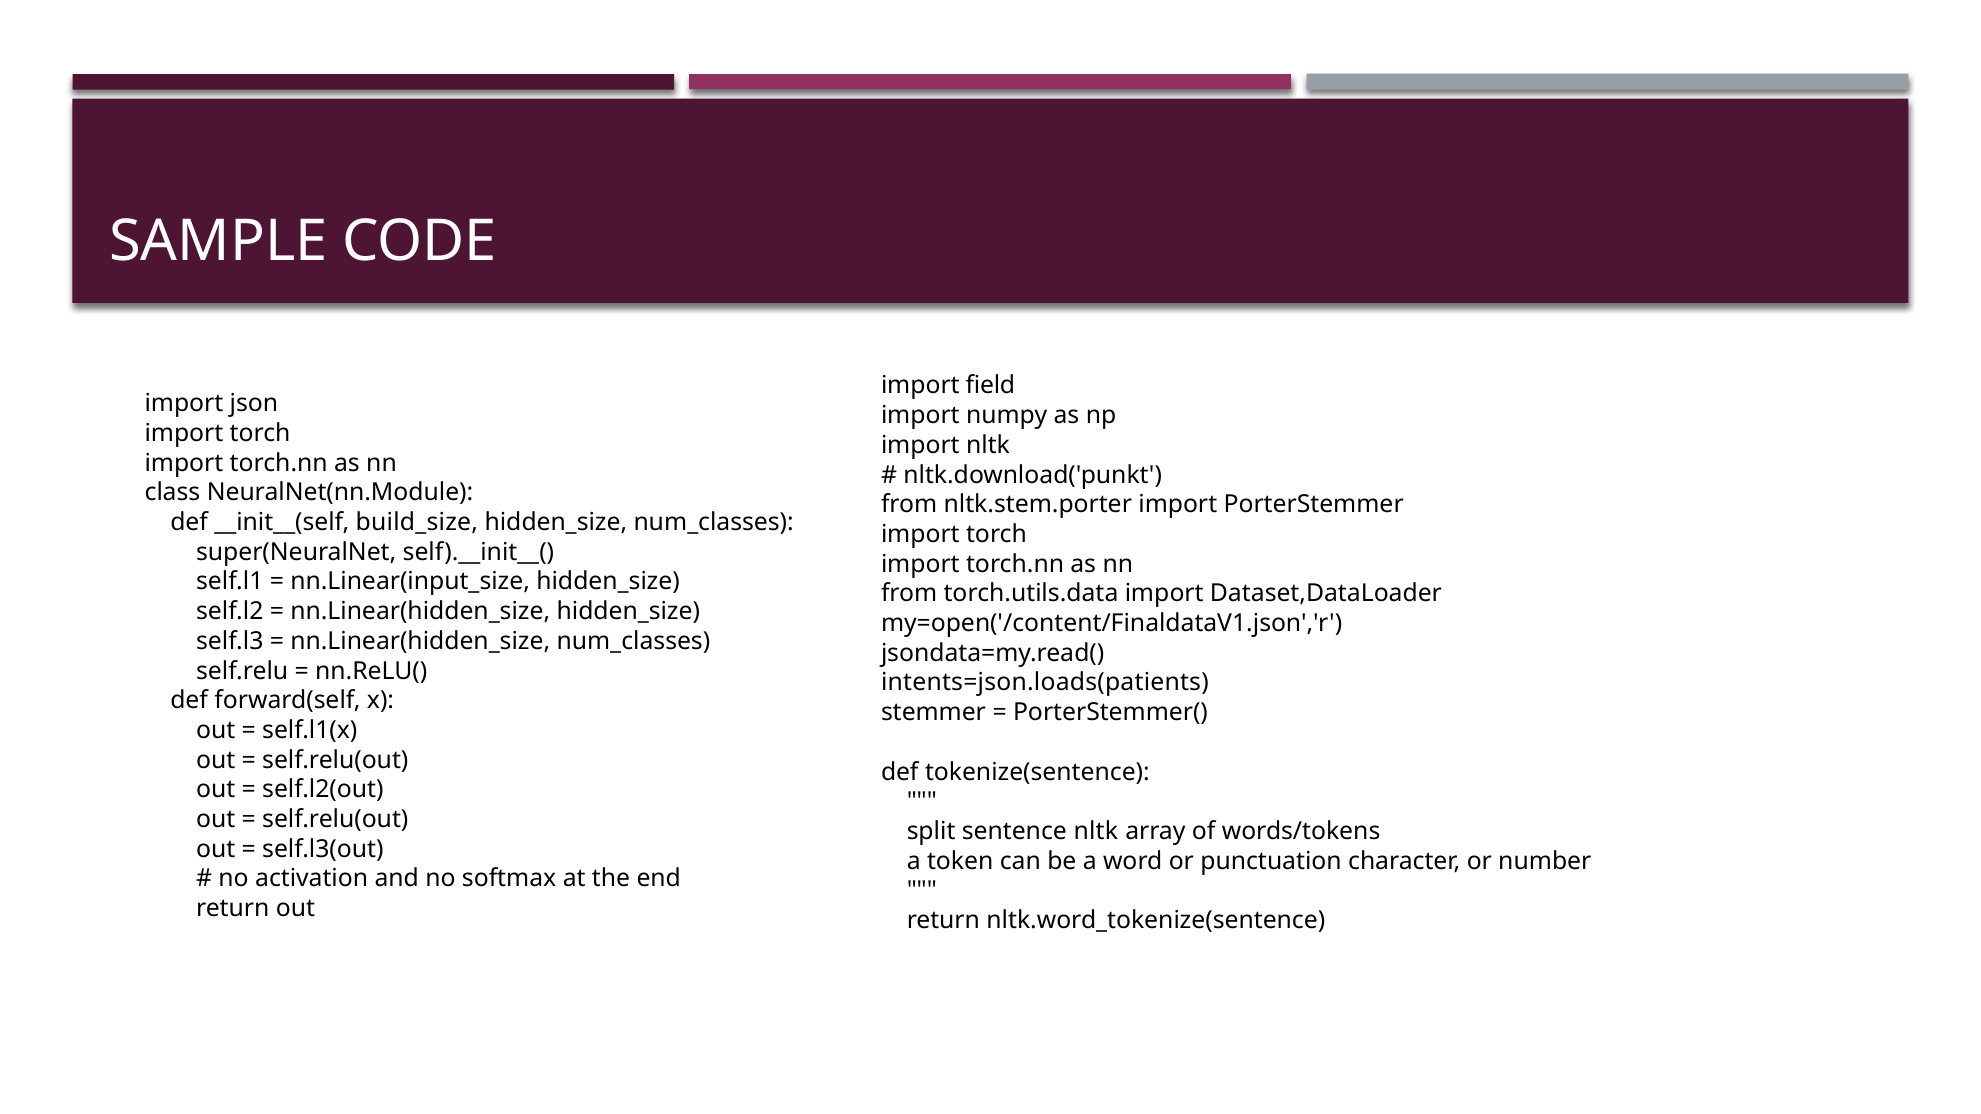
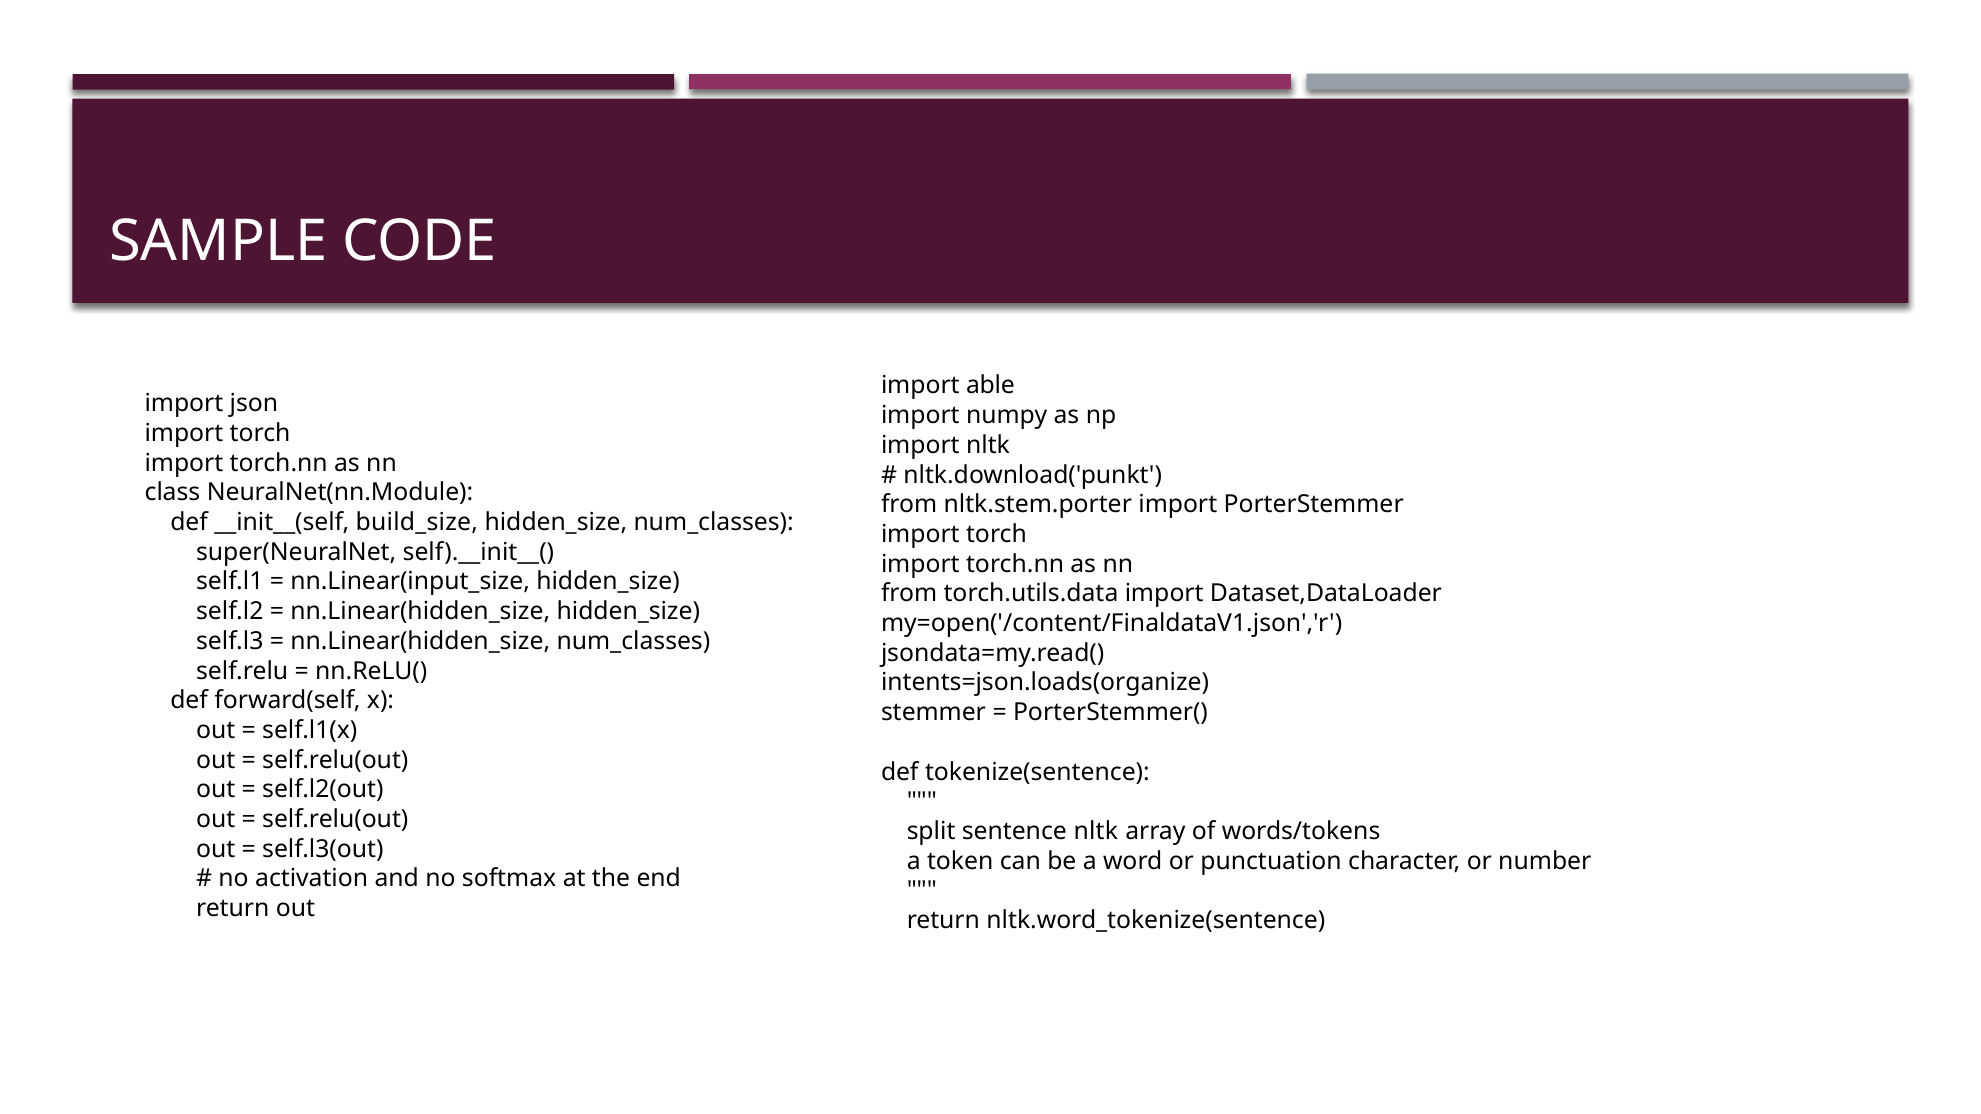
field: field -> able
intents=json.loads(patients: intents=json.loads(patients -> intents=json.loads(organize
